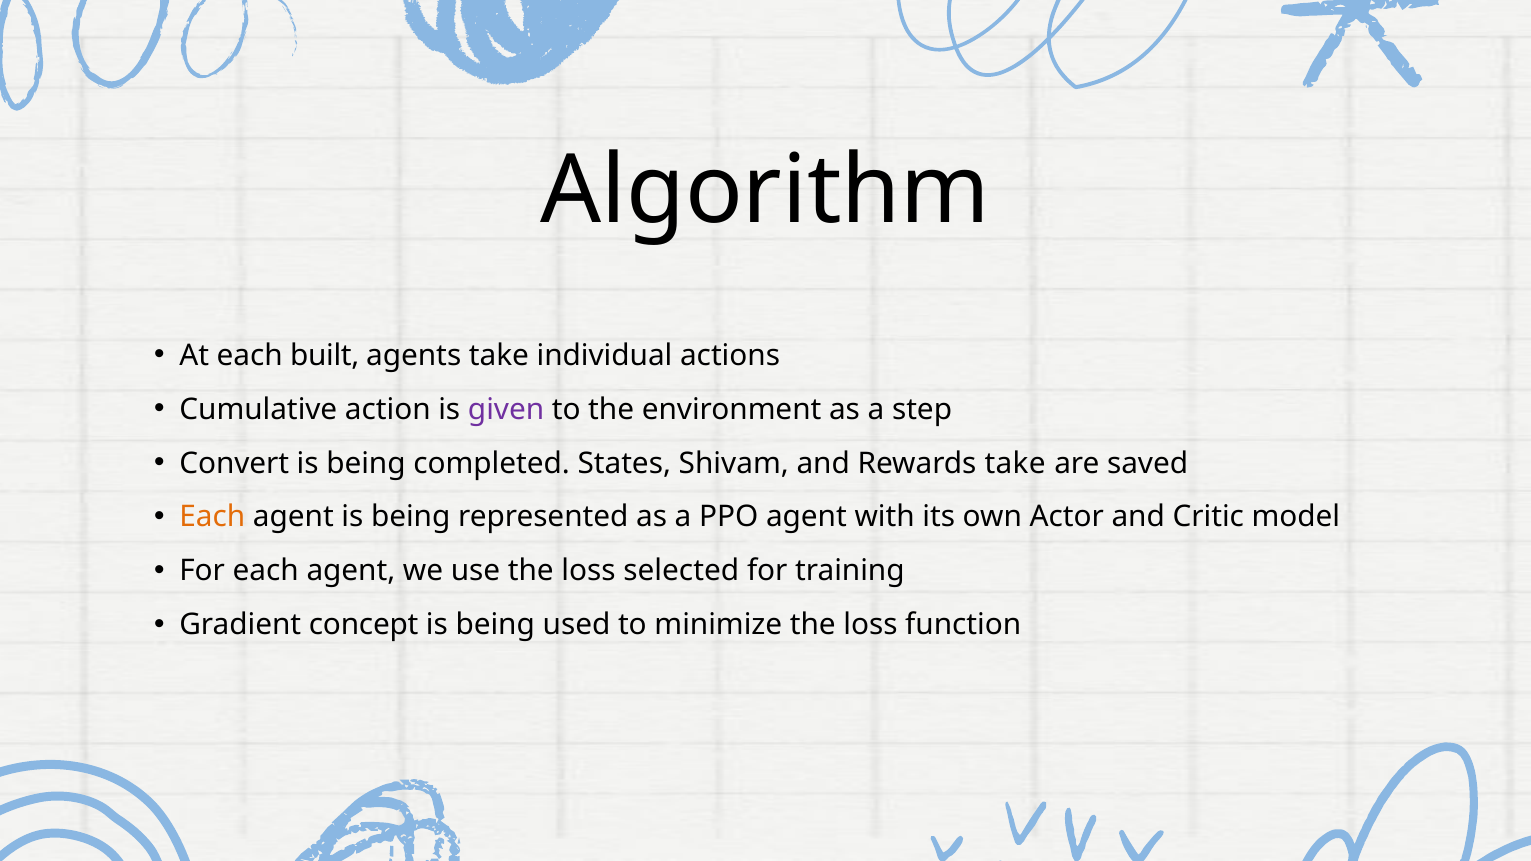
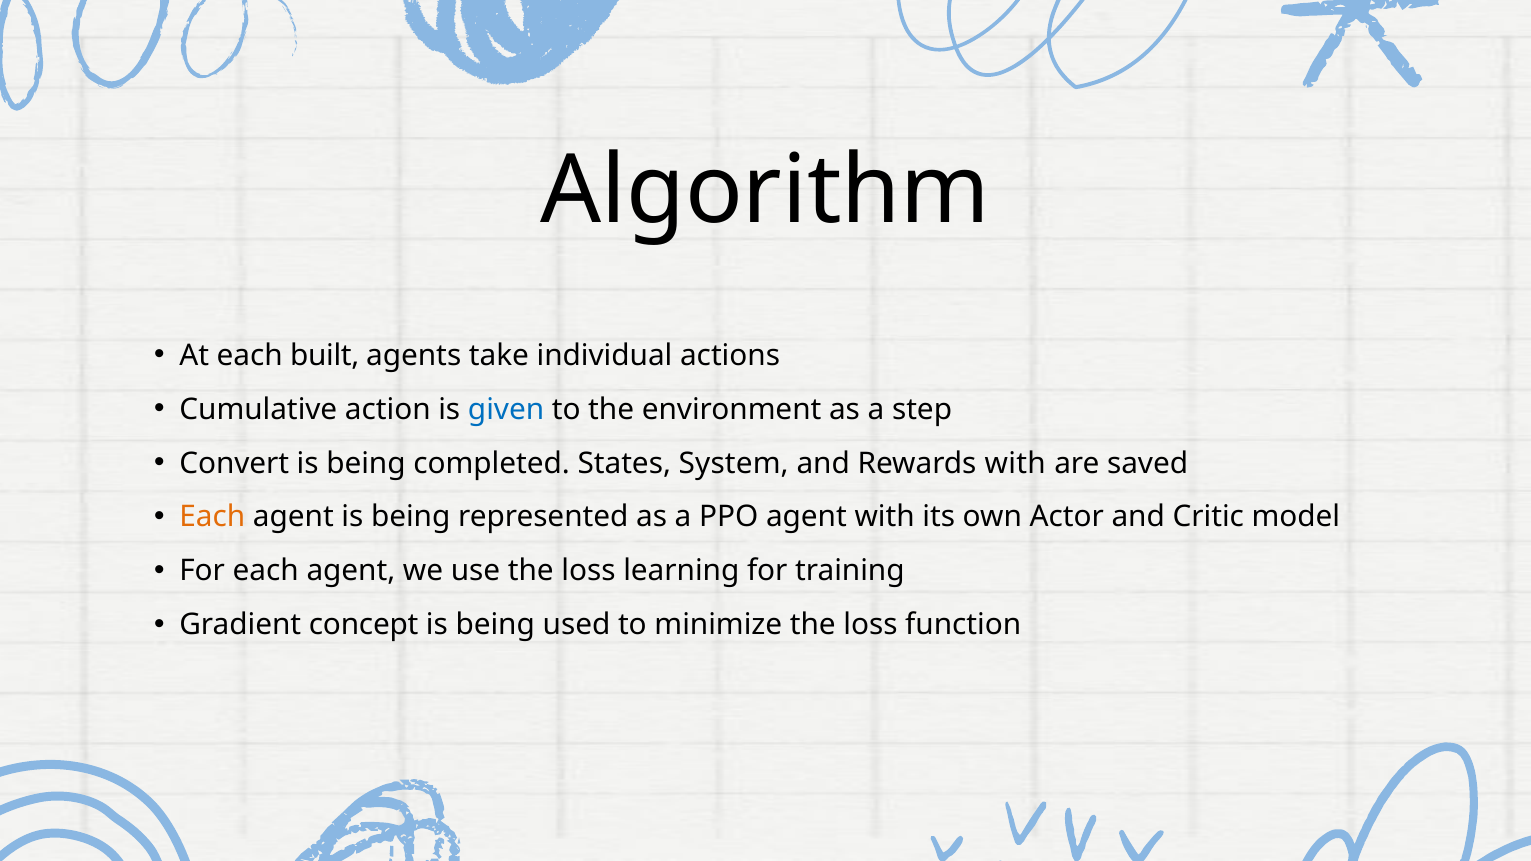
given colour: purple -> blue
Shivam: Shivam -> System
Rewards take: take -> with
selected: selected -> learning
